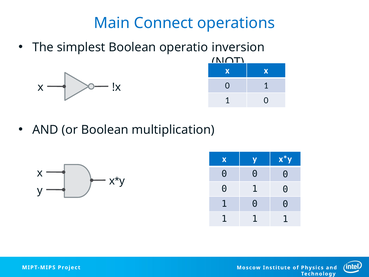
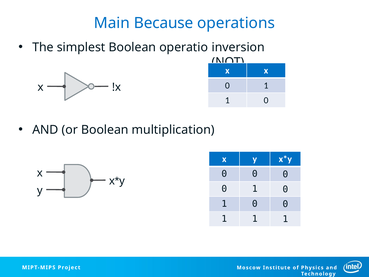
Connect: Connect -> Because
